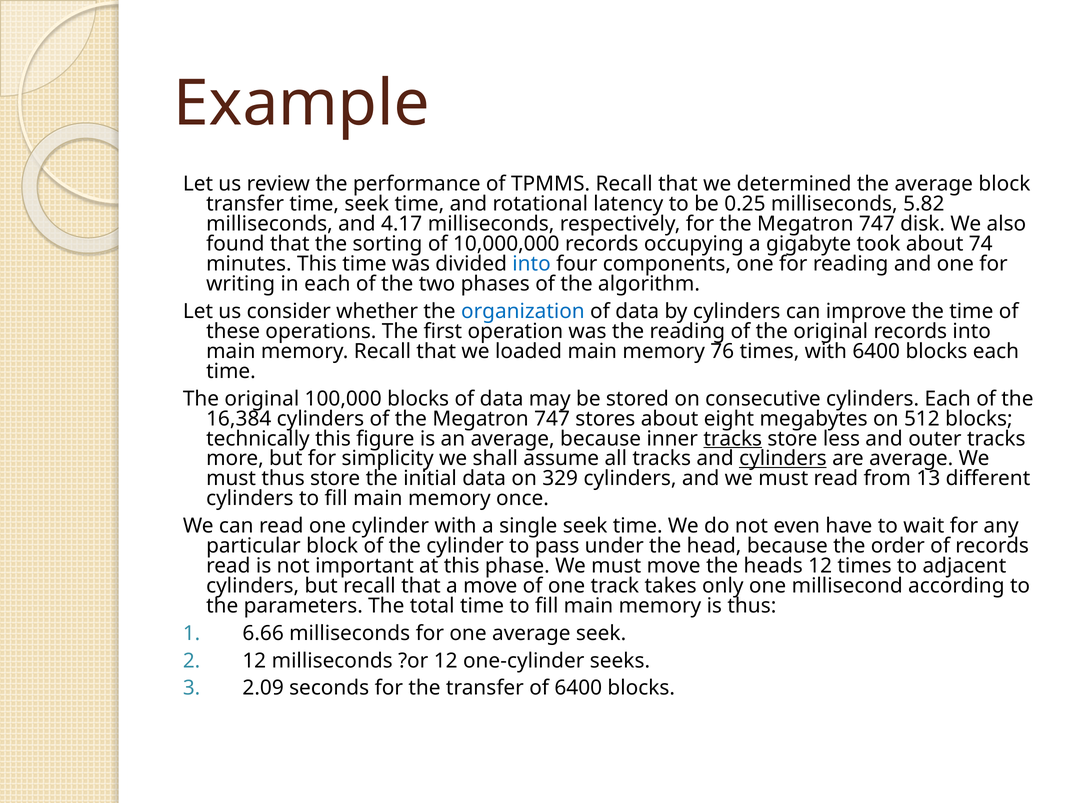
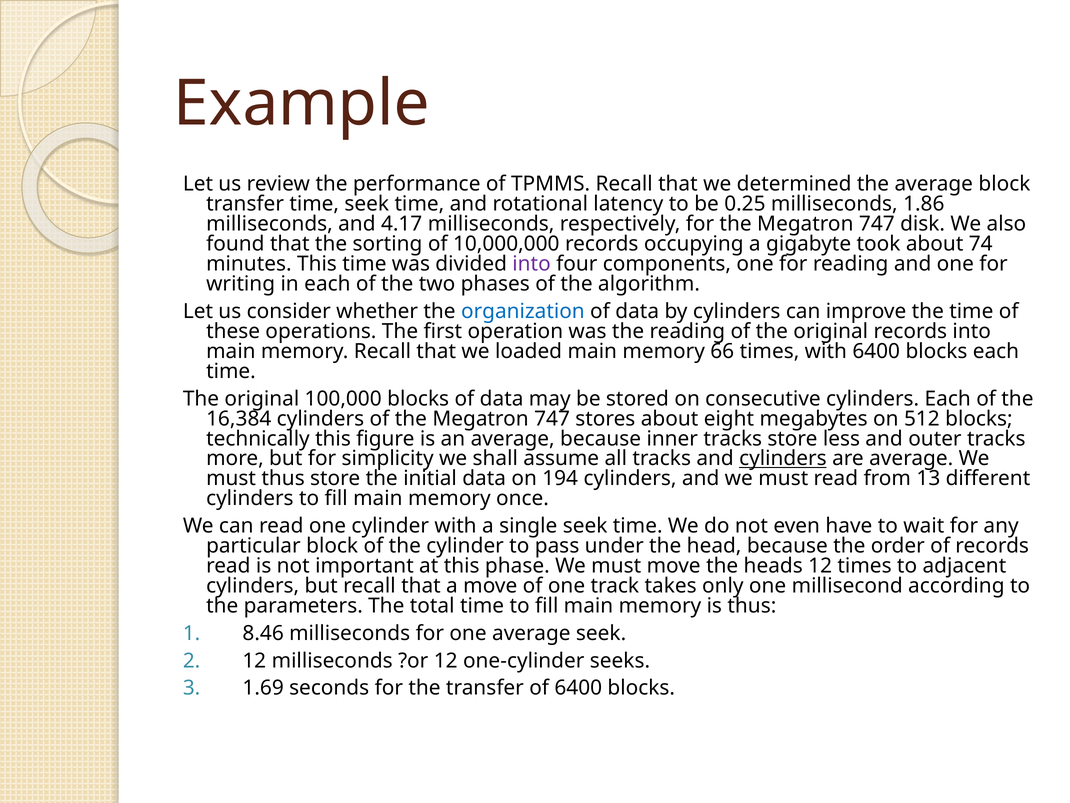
5.82: 5.82 -> 1.86
into at (532, 264) colour: blue -> purple
76: 76 -> 66
tracks at (733, 438) underline: present -> none
329: 329 -> 194
6.66: 6.66 -> 8.46
2.09: 2.09 -> 1.69
